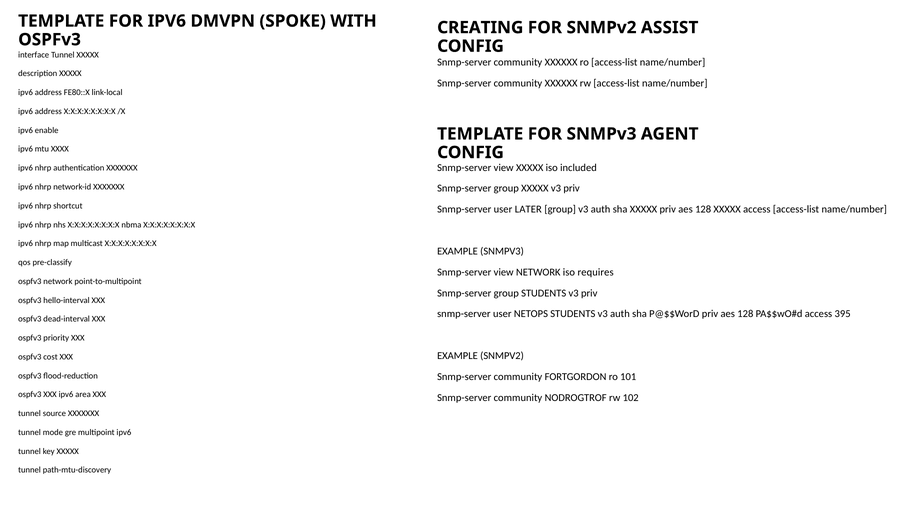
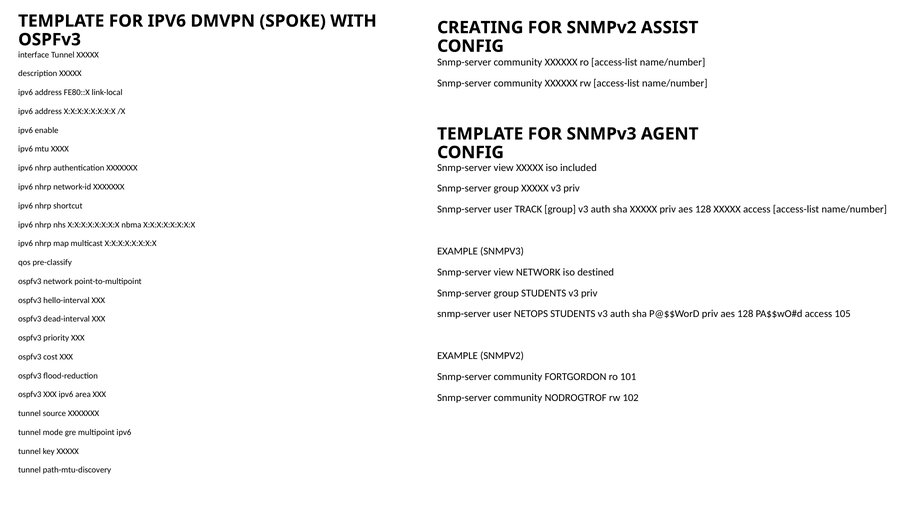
LATER: LATER -> TRACK
requires: requires -> destined
395: 395 -> 105
